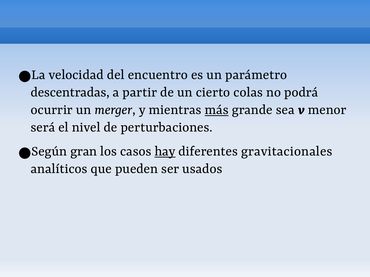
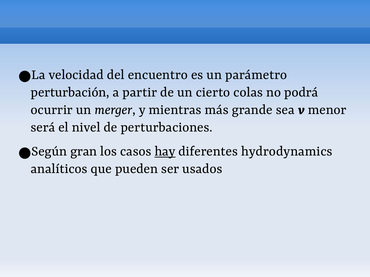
descentradas: descentradas -> perturbación
más underline: present -> none
gravitacionales: gravitacionales -> hydrodynamics
